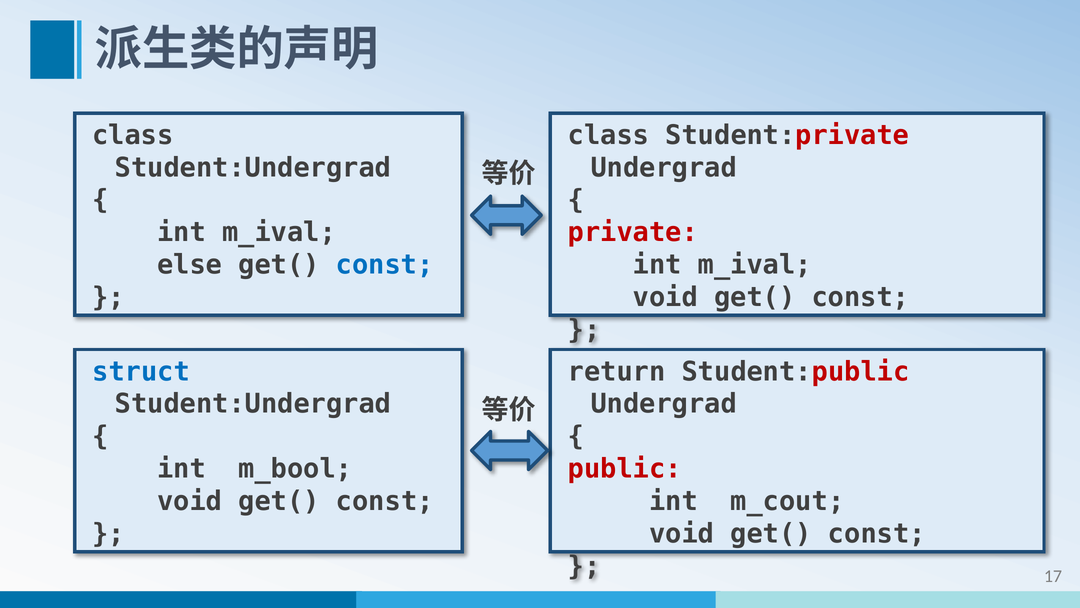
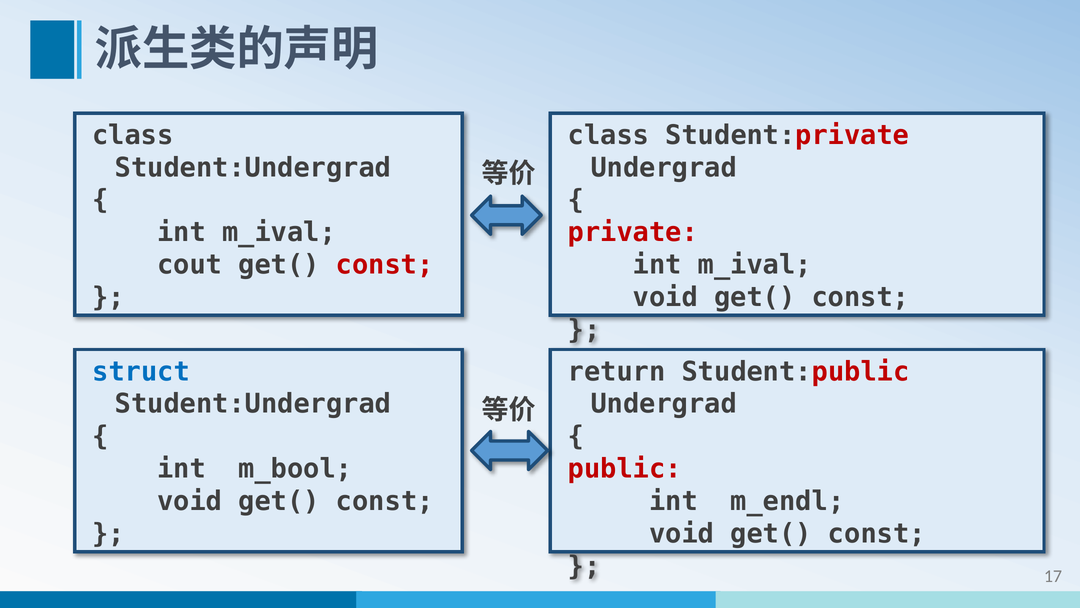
else: else -> cout
const at (385, 265) colour: blue -> red
m_cout: m_cout -> m_endl
